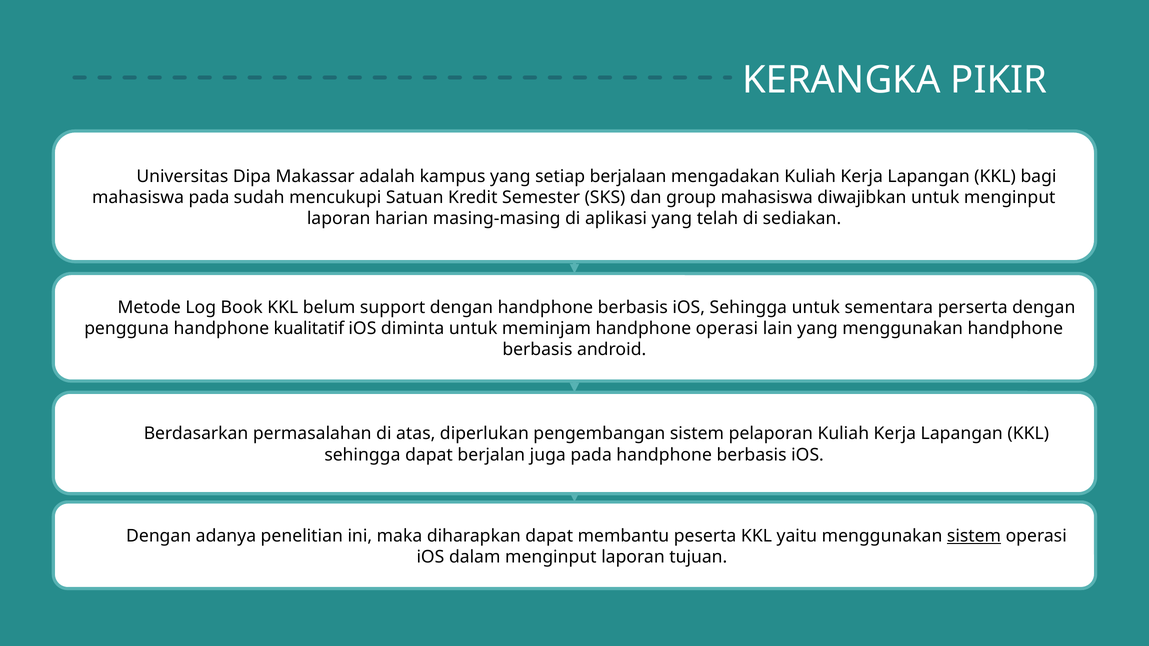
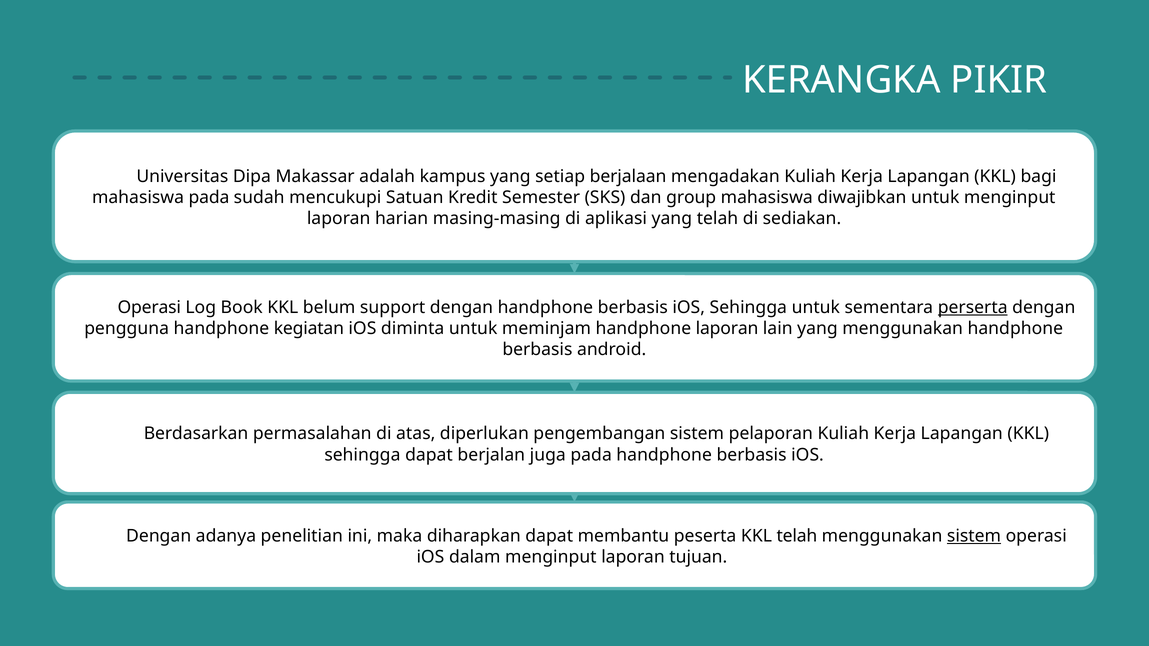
Metode at (149, 308): Metode -> Operasi
perserta underline: none -> present
kualitatif: kualitatif -> kegiatan
handphone operasi: operasi -> laporan
KKL yaitu: yaitu -> telah
